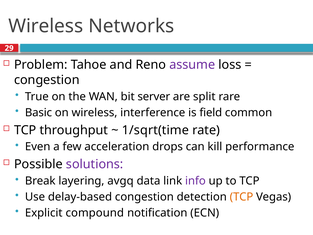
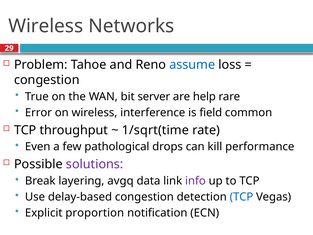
assume colour: purple -> blue
split: split -> help
Basic: Basic -> Error
acceleration: acceleration -> pathological
TCP at (241, 197) colour: orange -> blue
compound: compound -> proportion
